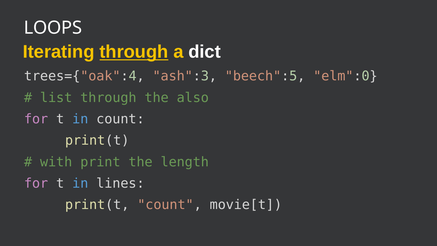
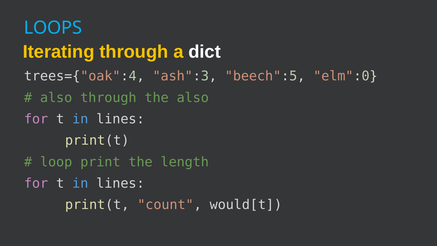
LOOPS colour: white -> light blue
through at (134, 52) underline: present -> none
list at (56, 98): list -> also
count at (120, 119): count -> lines
with: with -> loop
movie[t: movie[t -> would[t
